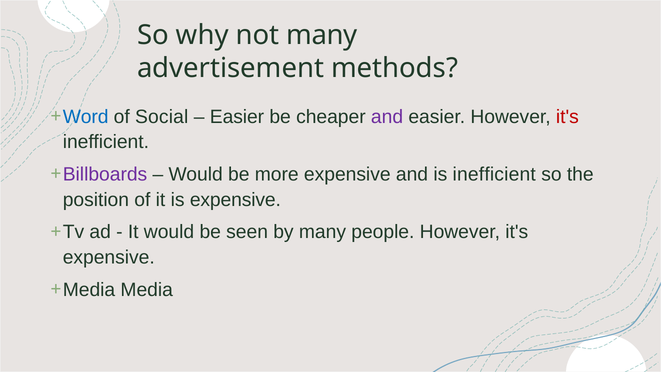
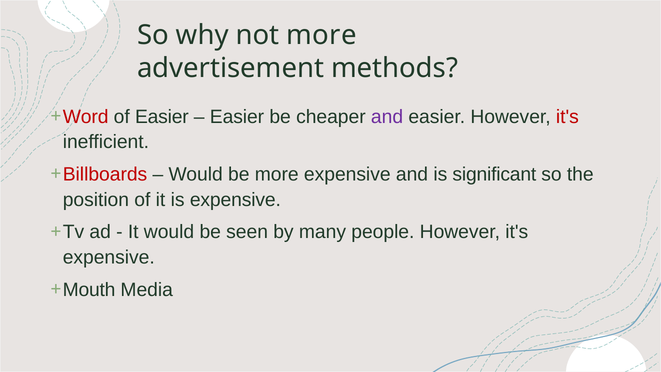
not many: many -> more
Word colour: blue -> red
of Social: Social -> Easier
Billboards colour: purple -> red
is inefficient: inefficient -> significant
Media at (89, 290): Media -> Mouth
